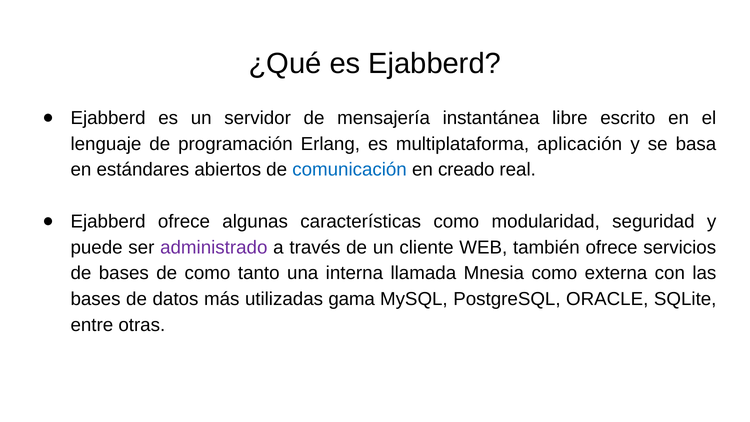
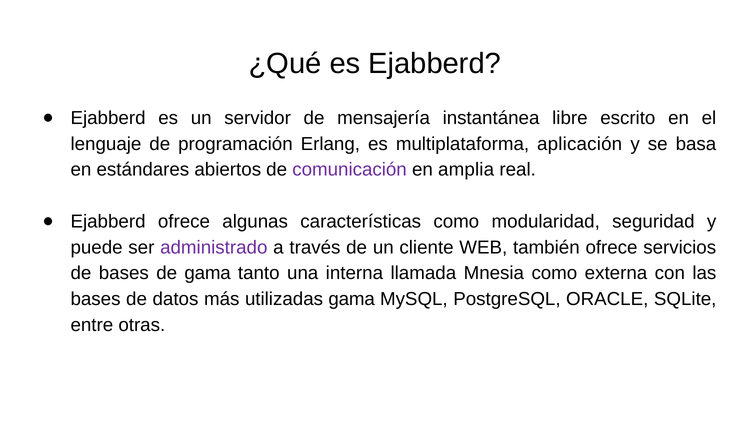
comunicación colour: blue -> purple
creado: creado -> amplia
de como: como -> gama
